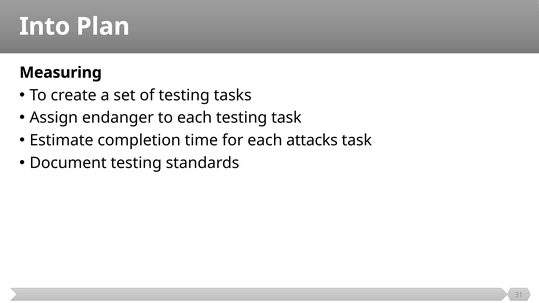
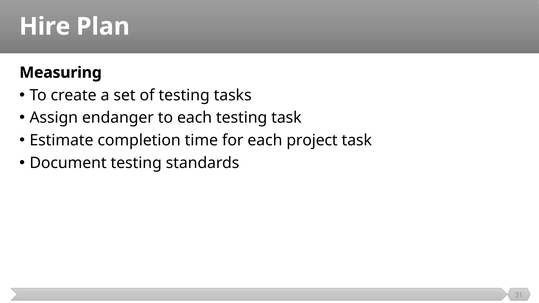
Into: Into -> Hire
attacks: attacks -> project
